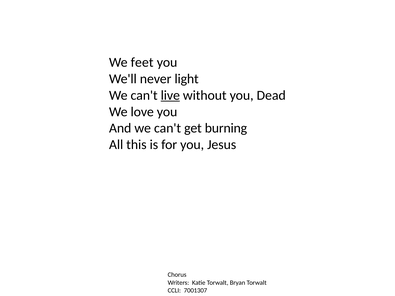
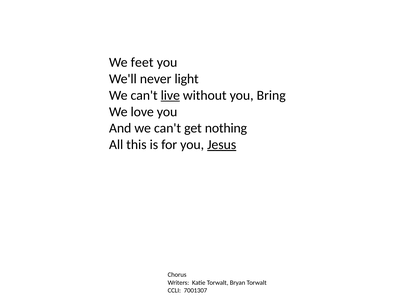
Dead: Dead -> Bring
burning: burning -> nothing
Jesus underline: none -> present
